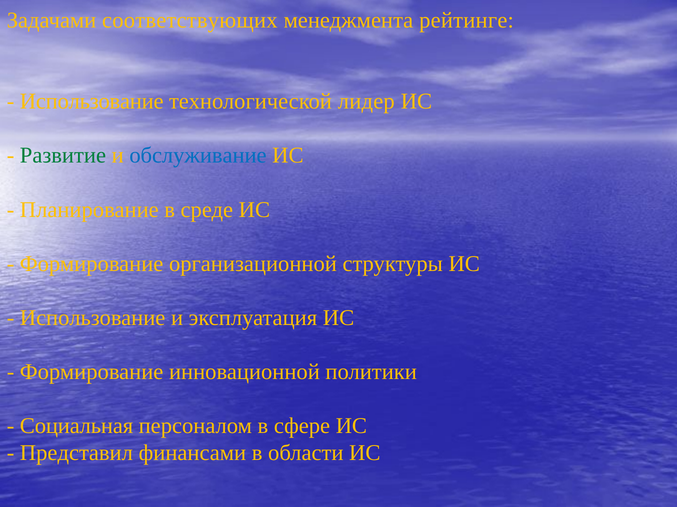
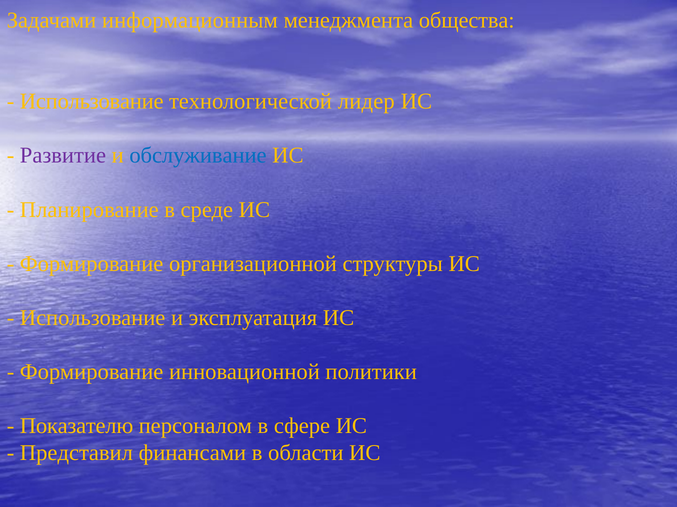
соответствующих: соответствующих -> информационным
рейтинге: рейтинге -> общества
Развитие colour: green -> purple
Социальная: Социальная -> Показателю
